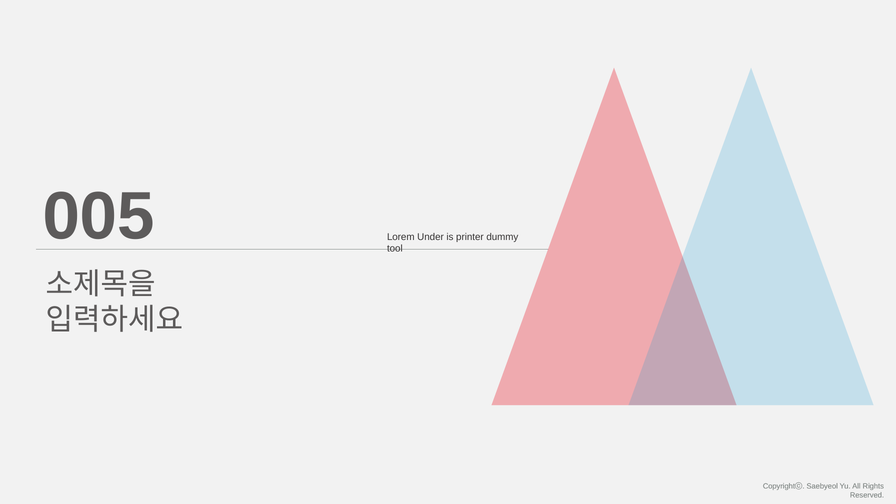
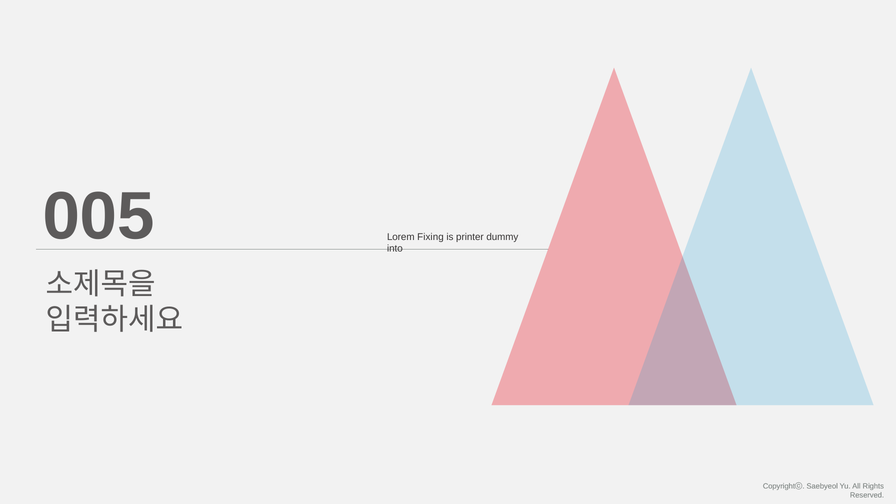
Under: Under -> Fixing
tool: tool -> into
